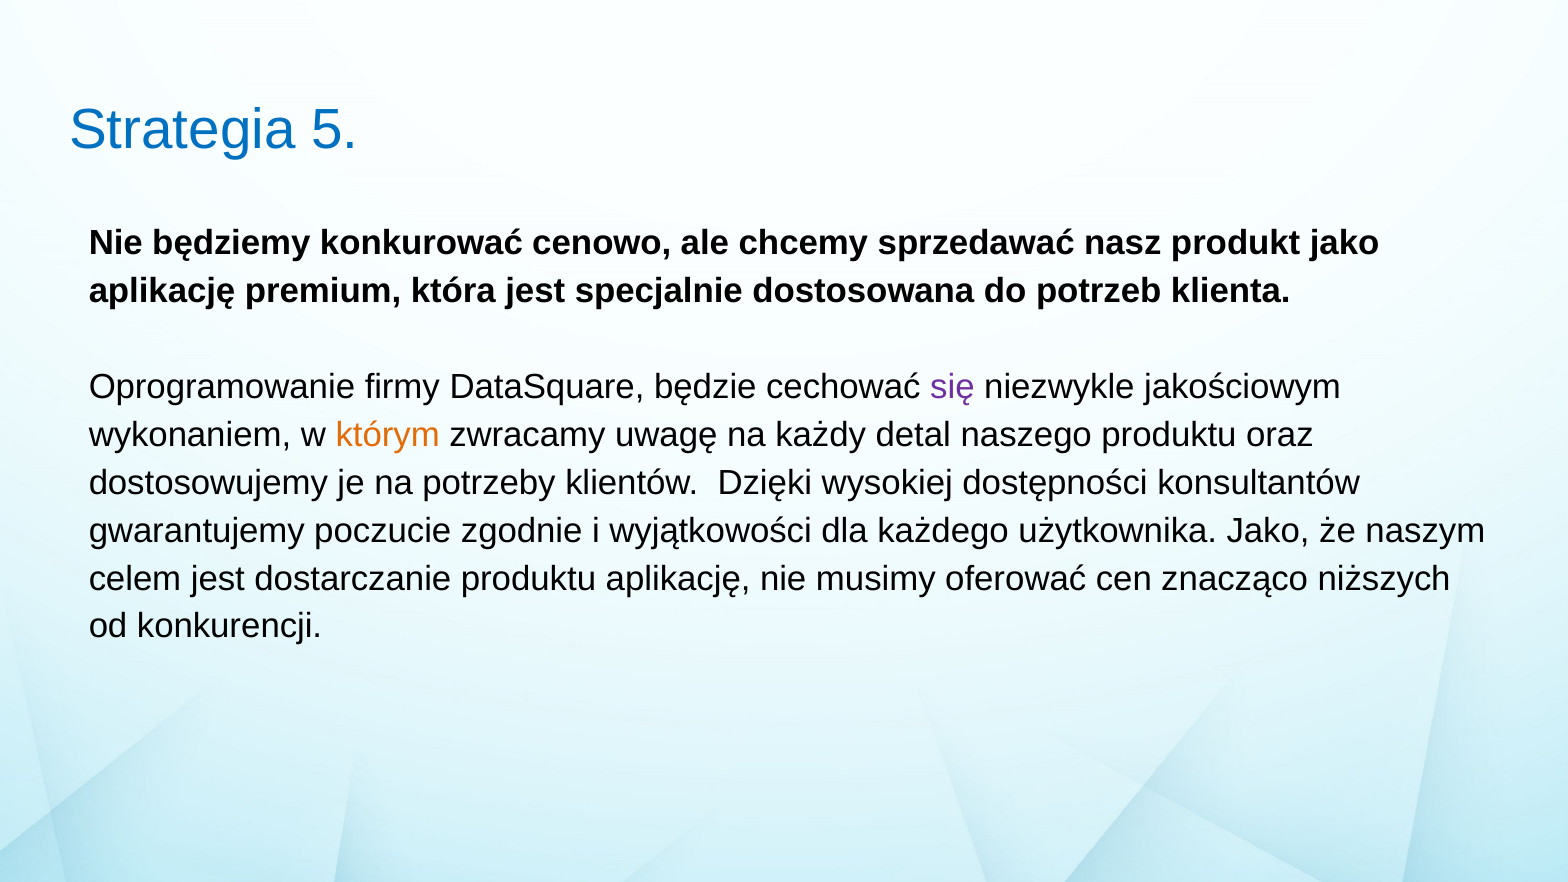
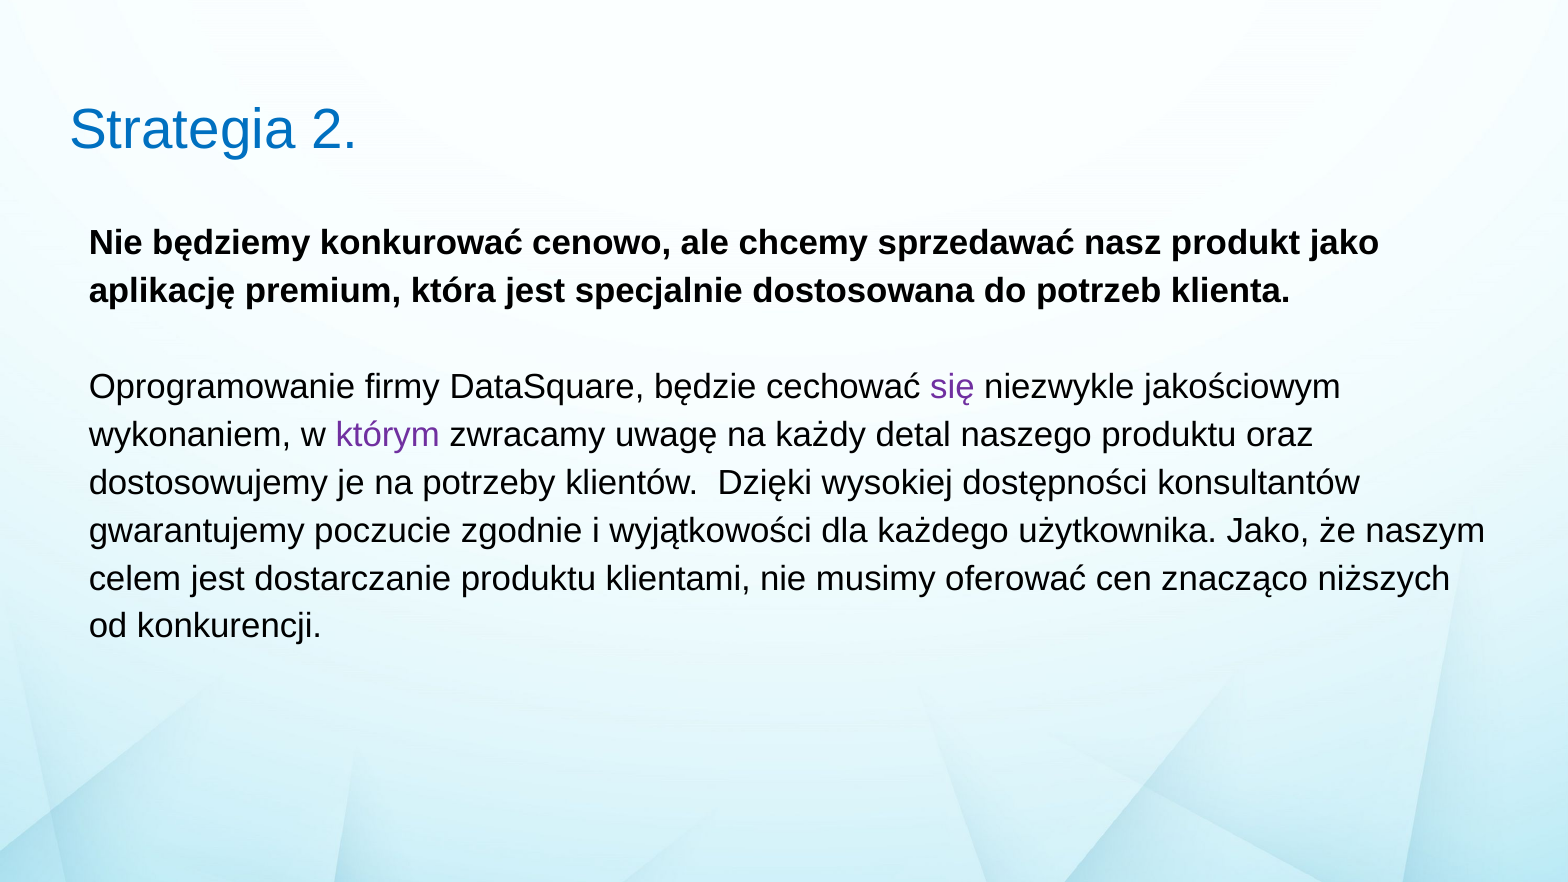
5: 5 -> 2
którym colour: orange -> purple
produktu aplikację: aplikację -> klientami
